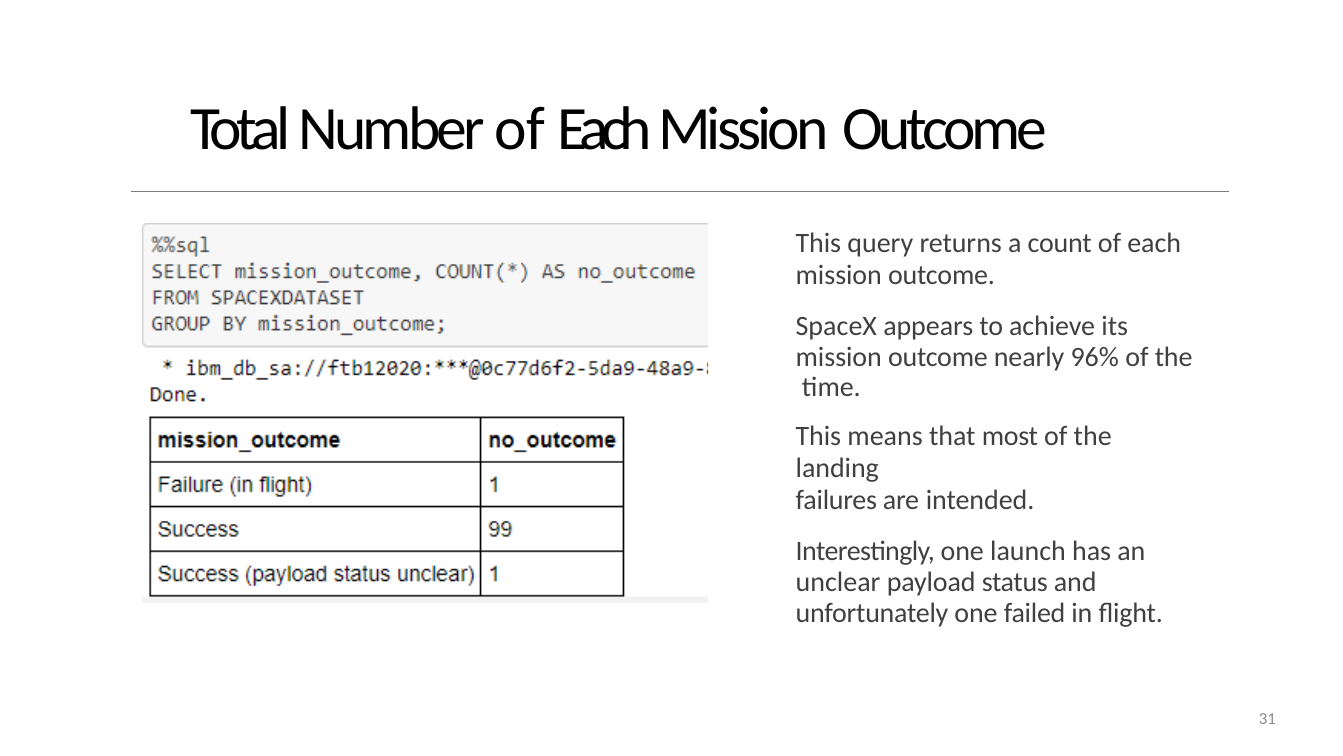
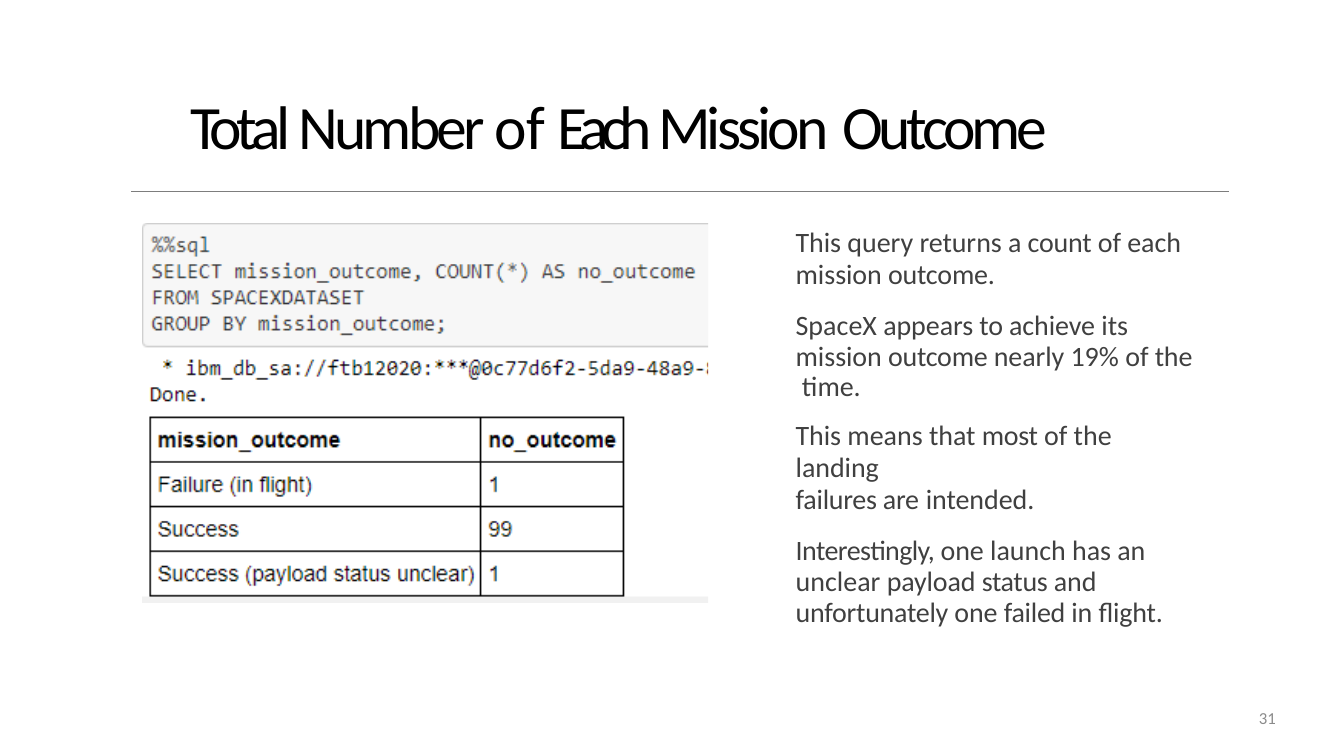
96%: 96% -> 19%
